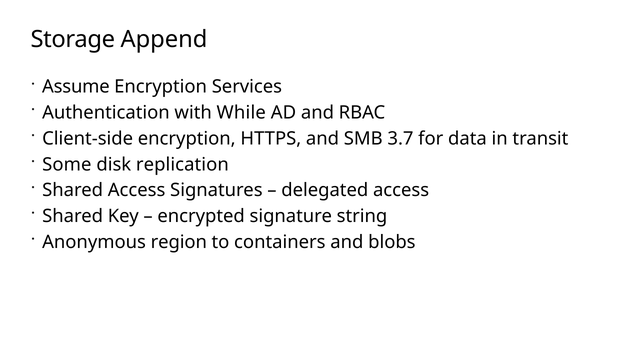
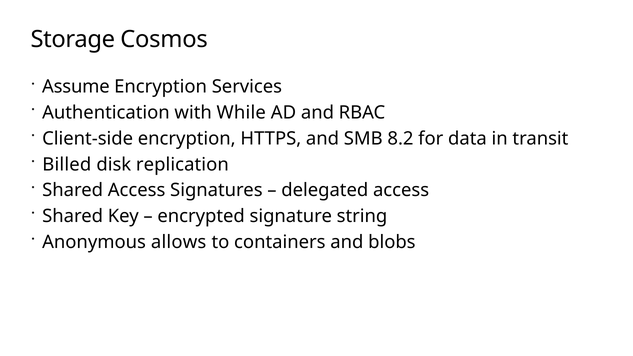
Append: Append -> Cosmos
3.7: 3.7 -> 8.2
Some: Some -> Billed
region: region -> allows
